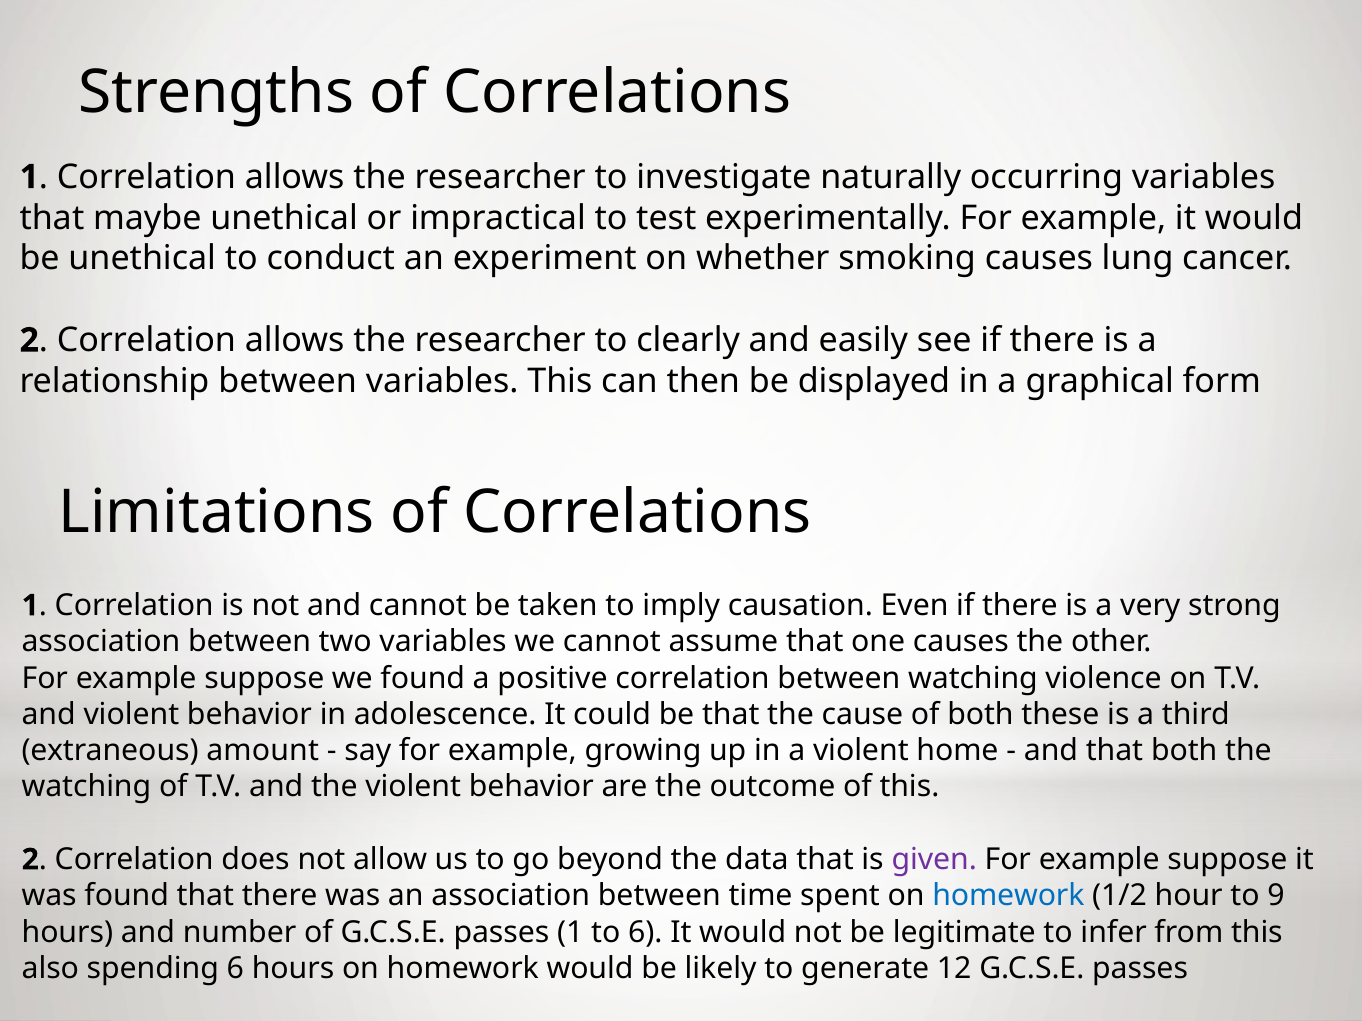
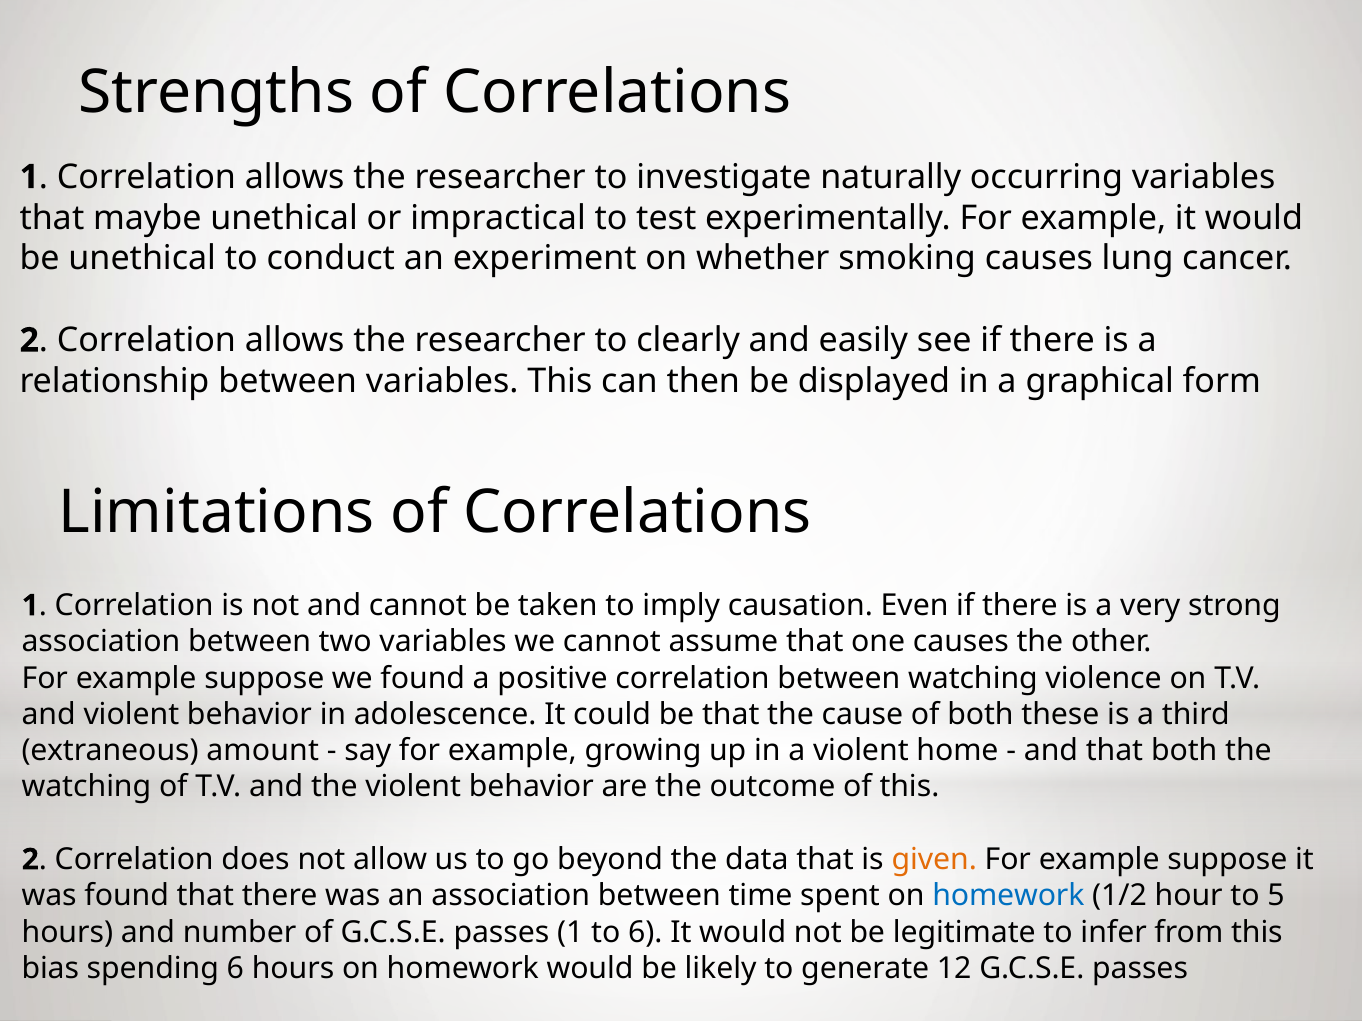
given colour: purple -> orange
9: 9 -> 5
also: also -> bias
